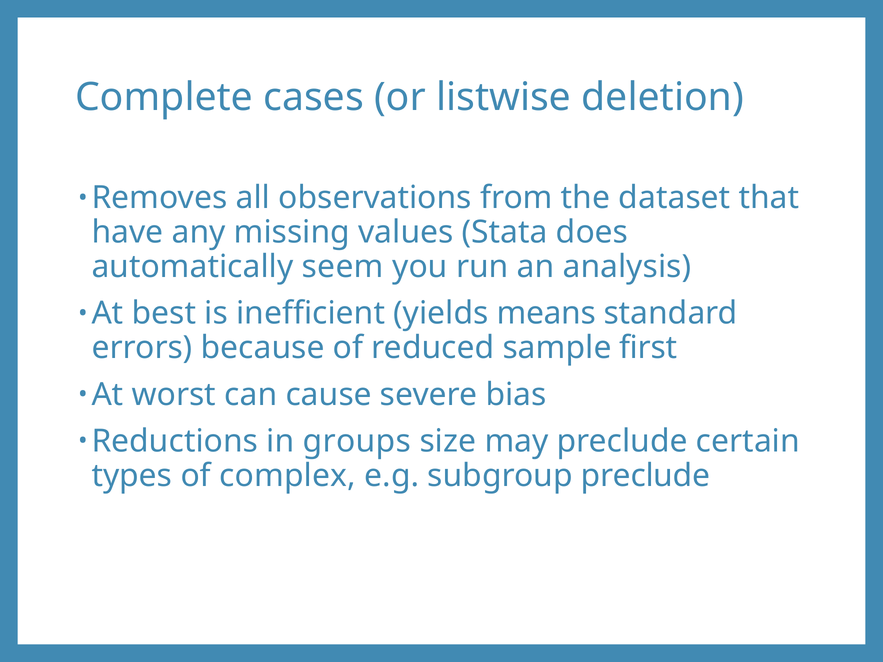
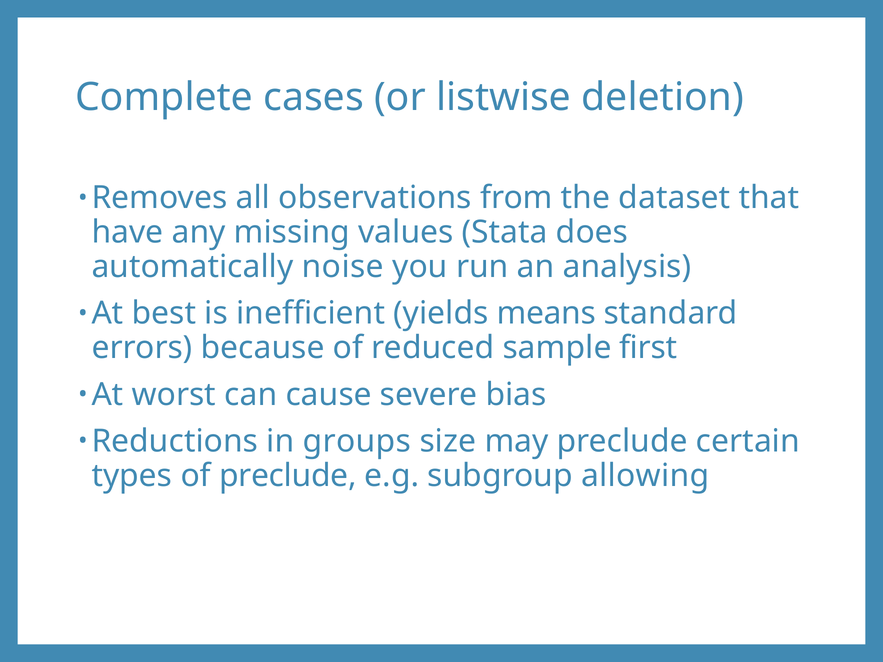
seem: seem -> noise
of complex: complex -> preclude
subgroup preclude: preclude -> allowing
